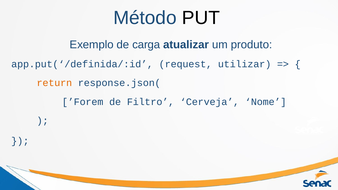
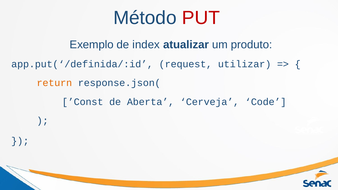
PUT colour: black -> red
carga: carga -> index
’Forem: ’Forem -> ’Const
Filtro: Filtro -> Aberta
Nome: Nome -> Code
